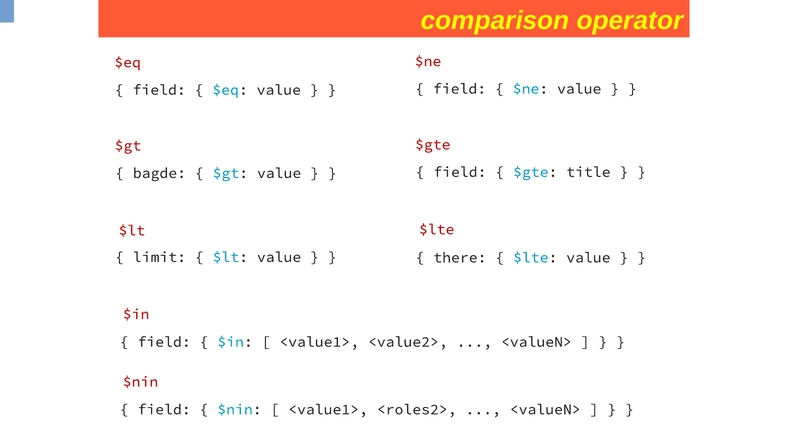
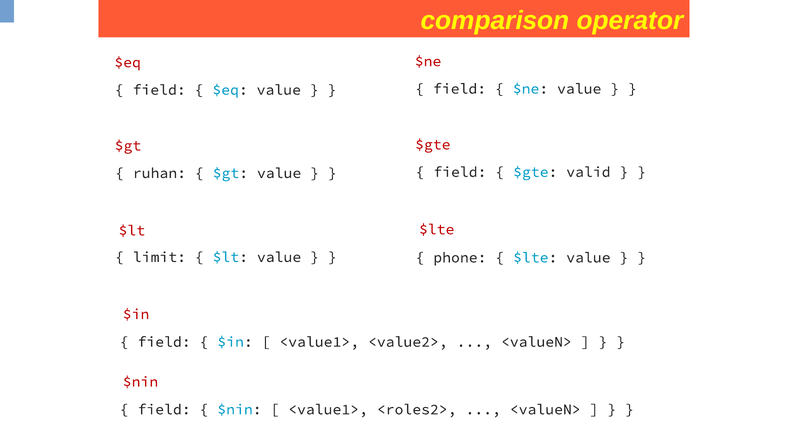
title: title -> valid
bagde: bagde -> ruhan
there: there -> phone
